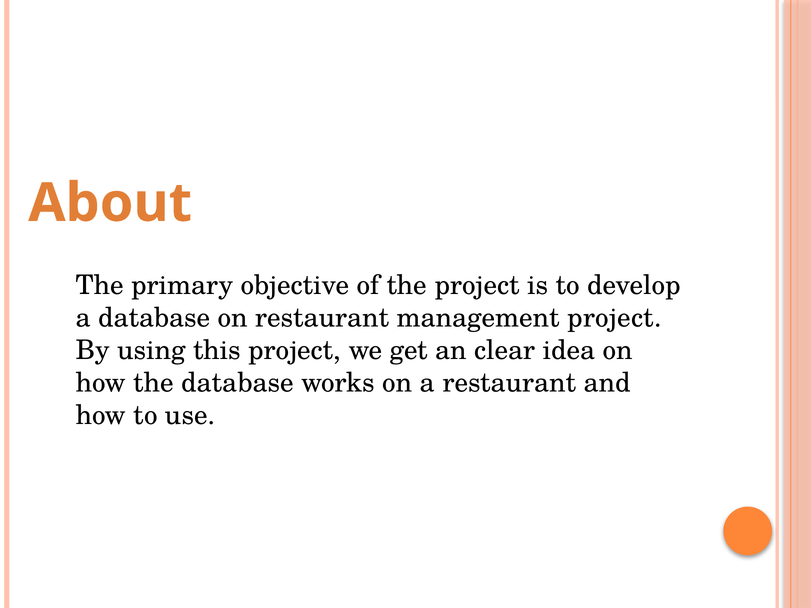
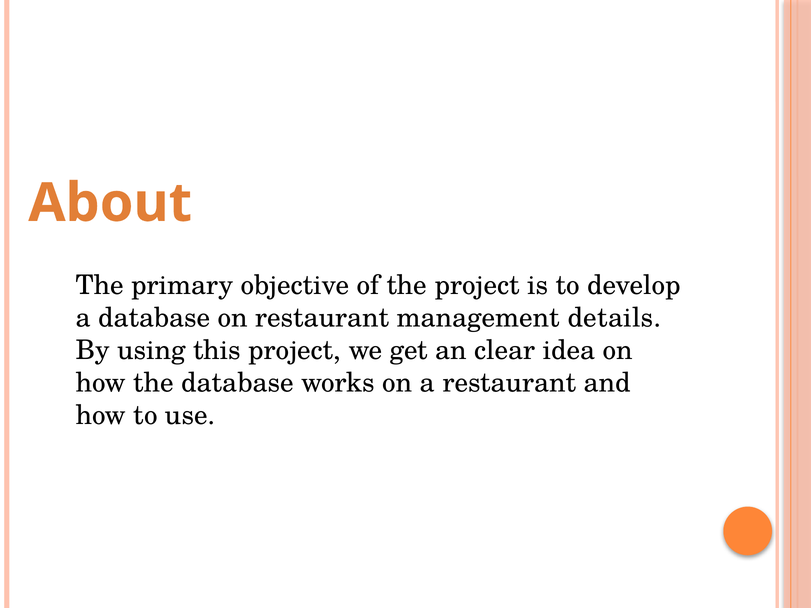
management project: project -> details
